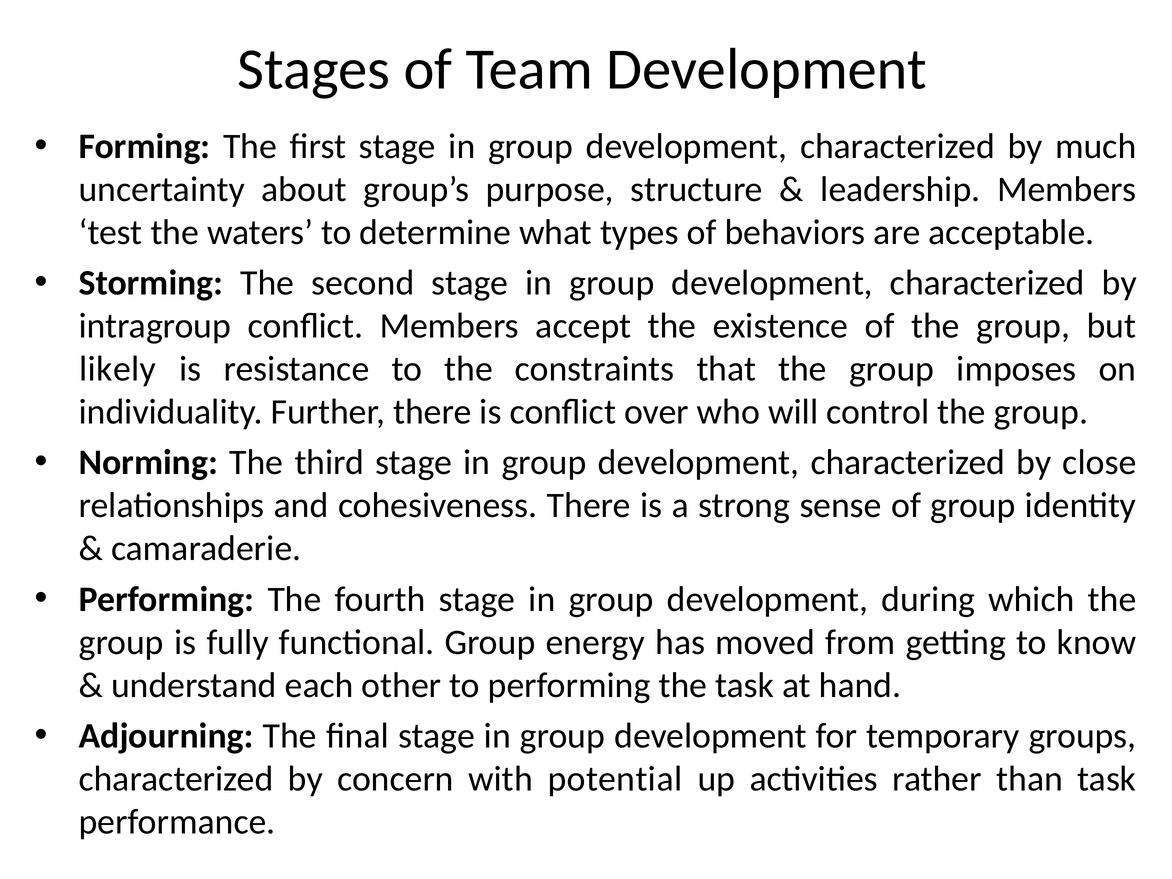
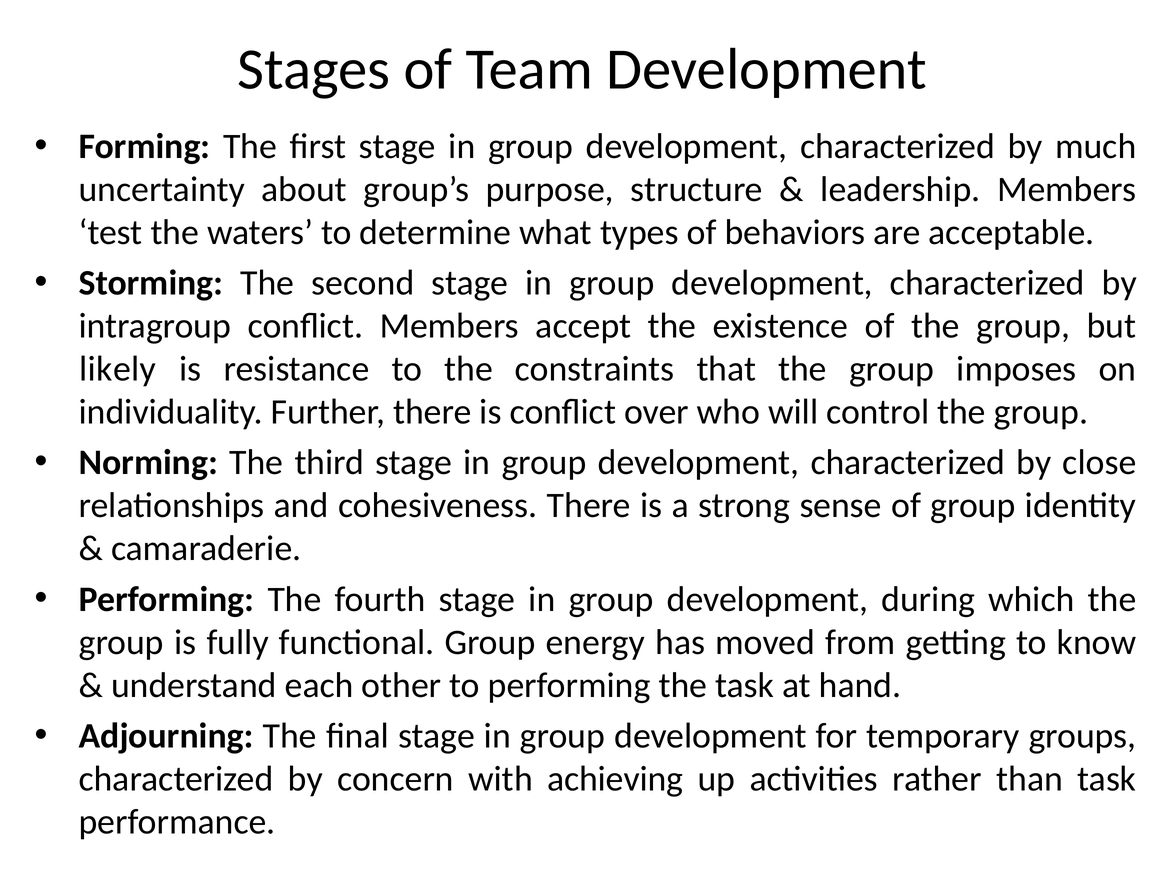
potential: potential -> achieving
